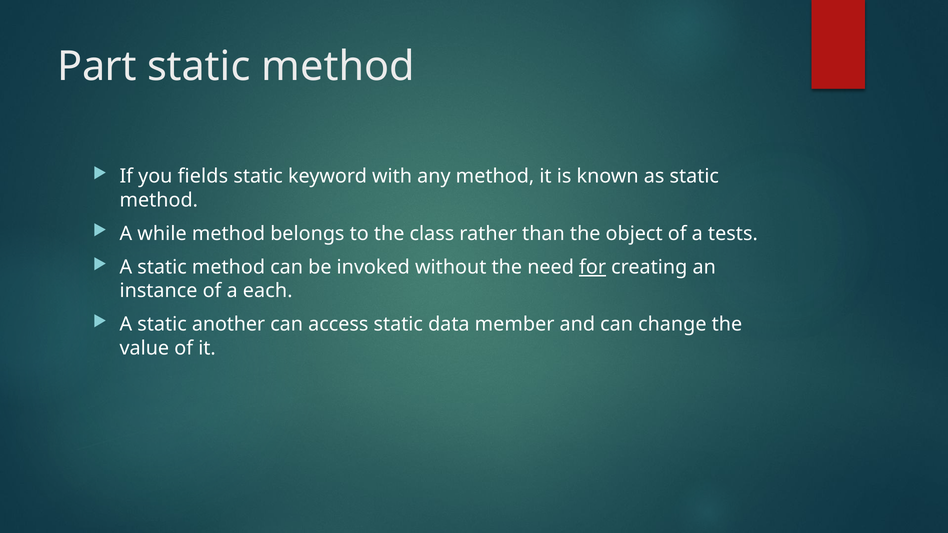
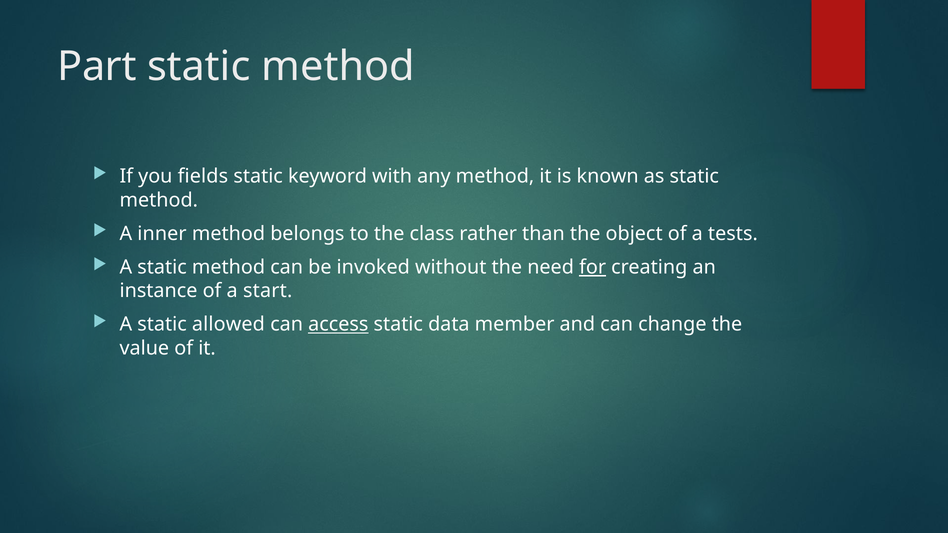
while: while -> inner
each: each -> start
another: another -> allowed
access underline: none -> present
